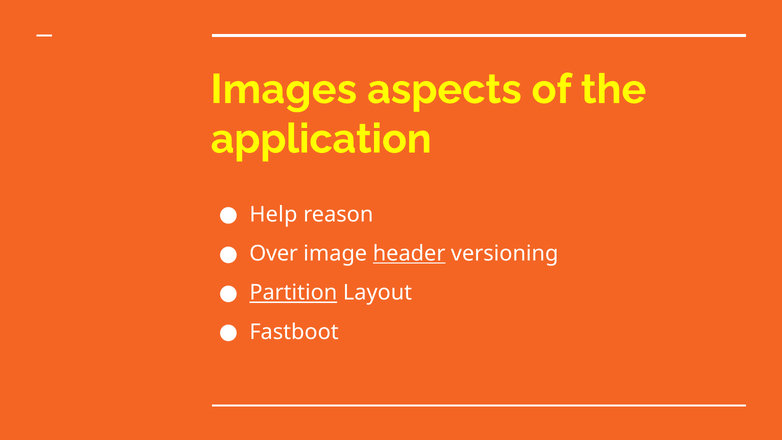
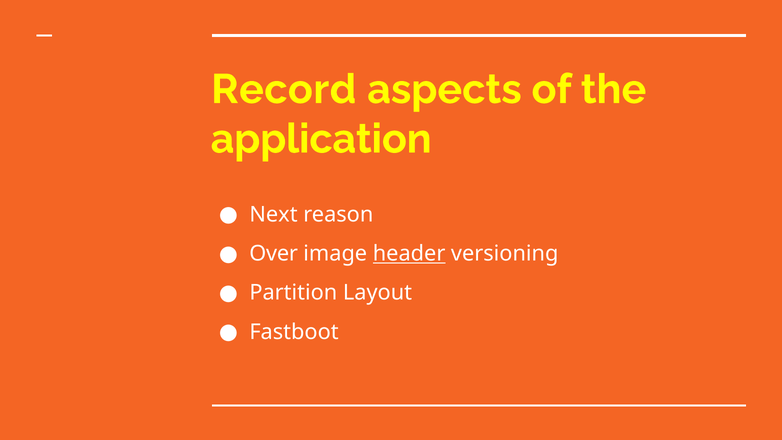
Images: Images -> Record
Help: Help -> Next
Partition underline: present -> none
